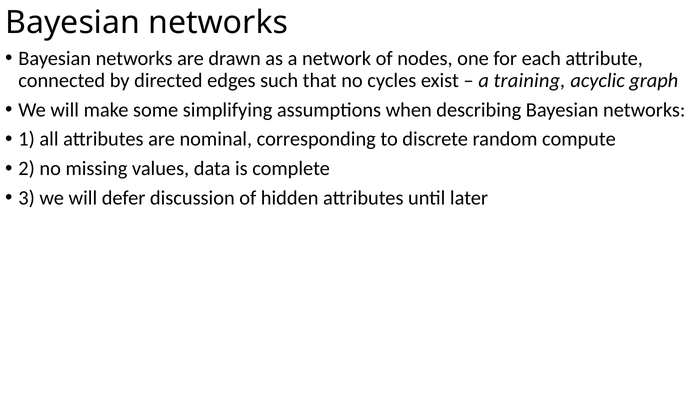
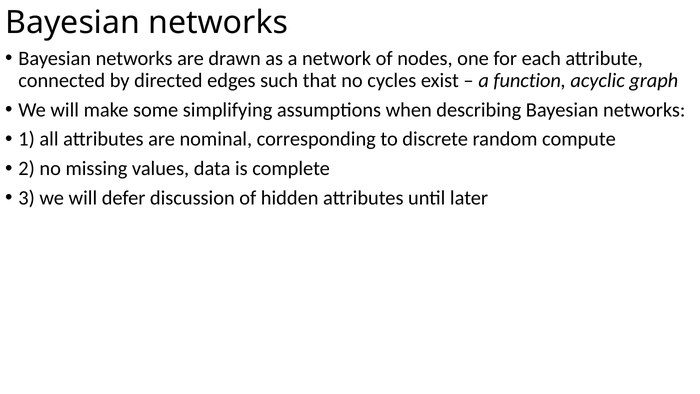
training: training -> function
